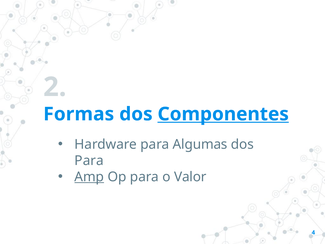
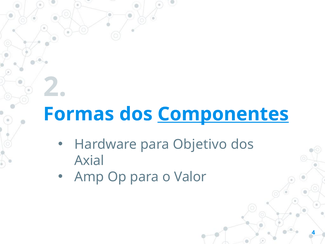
Algumas: Algumas -> Objetivo
Para at (89, 160): Para -> Axial
Amp underline: present -> none
